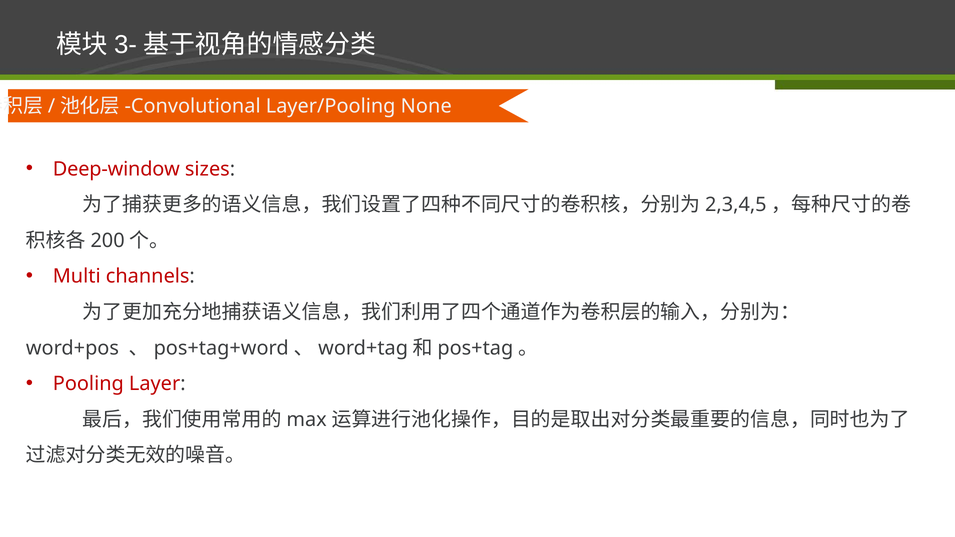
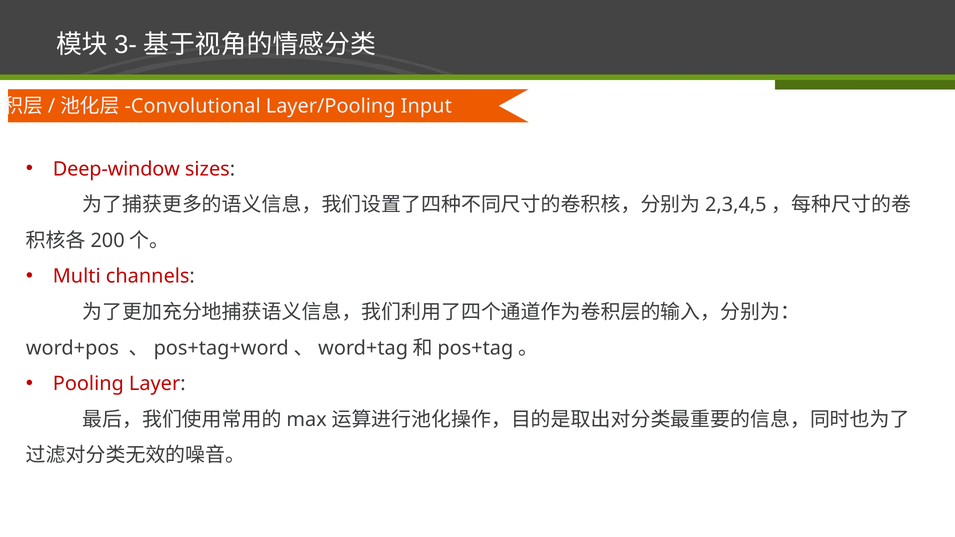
None: None -> Input
